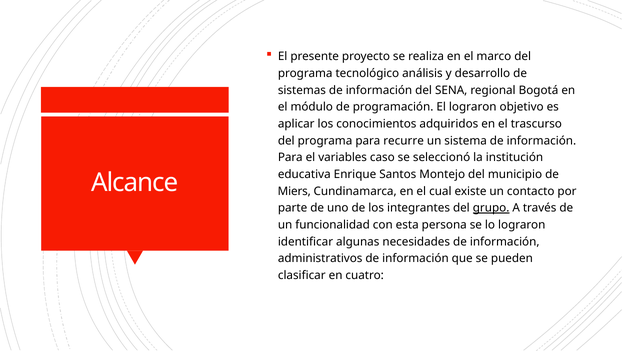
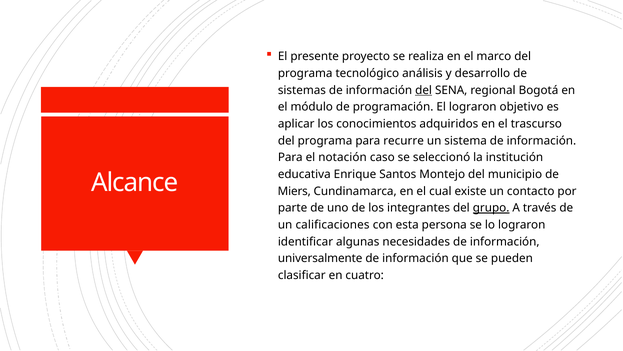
del at (424, 90) underline: none -> present
variables: variables -> notación
funcionalidad: funcionalidad -> calificaciones
administrativos: administrativos -> universalmente
